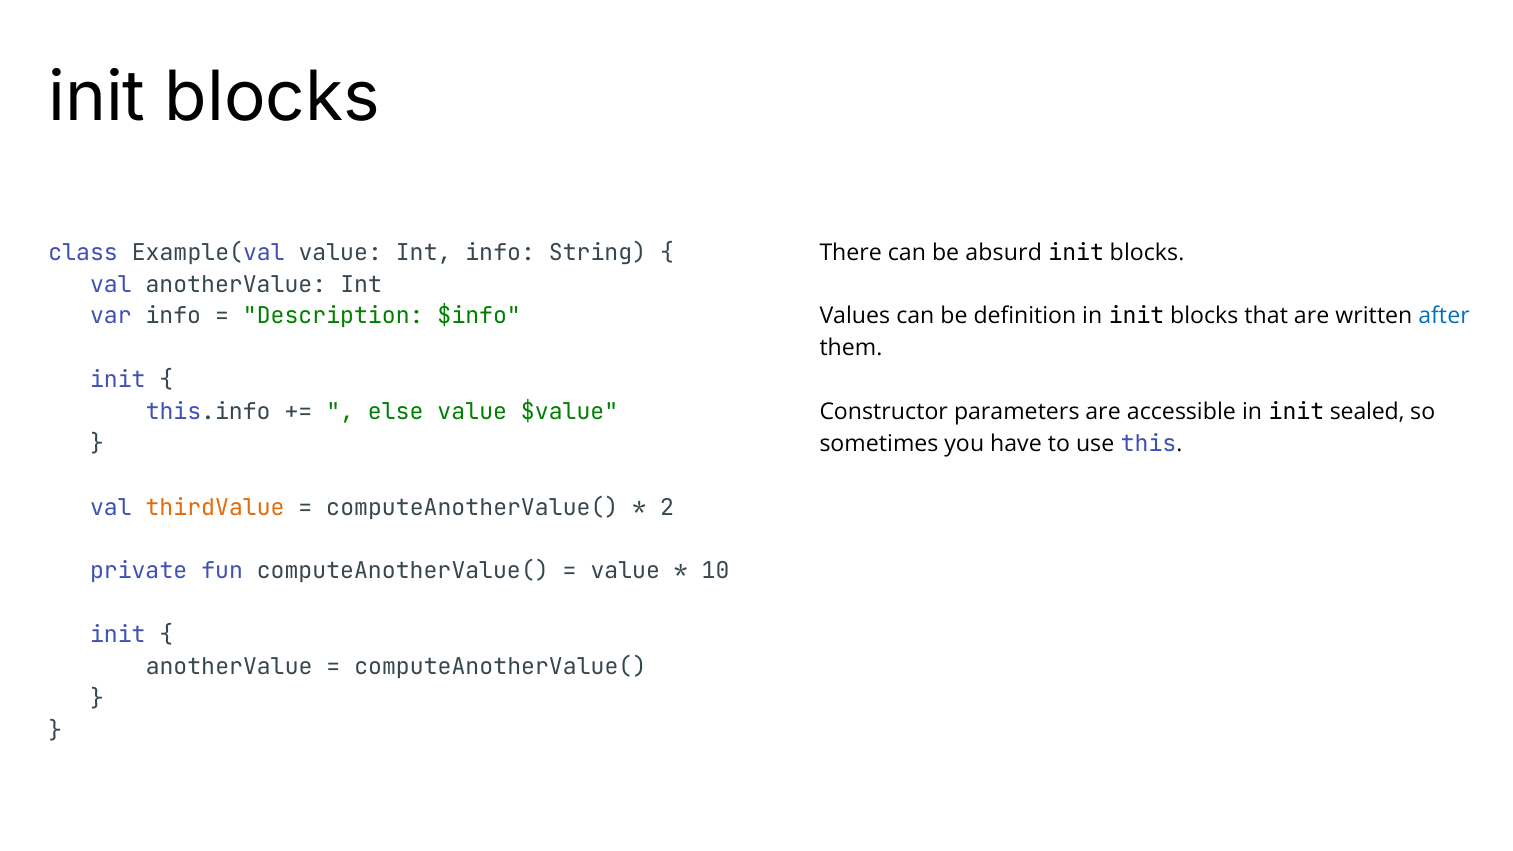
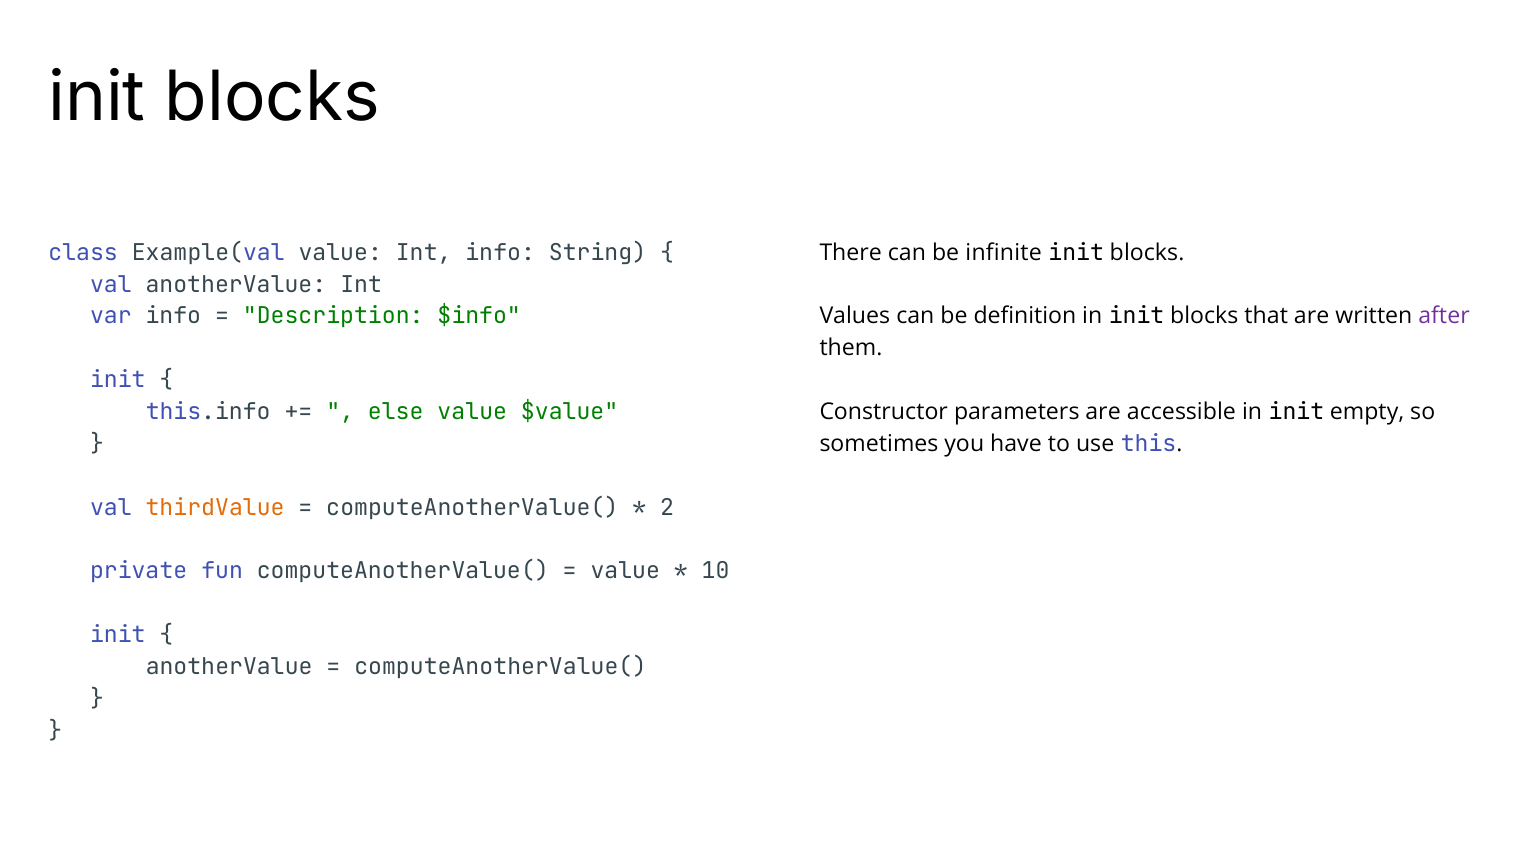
absurd: absurd -> infinite
after colour: blue -> purple
sealed: sealed -> empty
